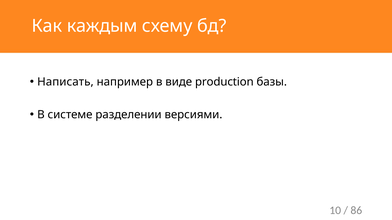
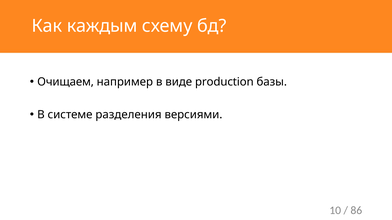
Написать: Написать -> Очищаем
разделении: разделении -> разделения
